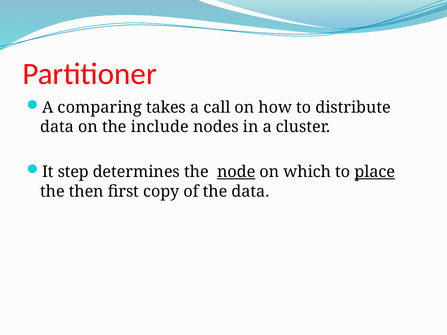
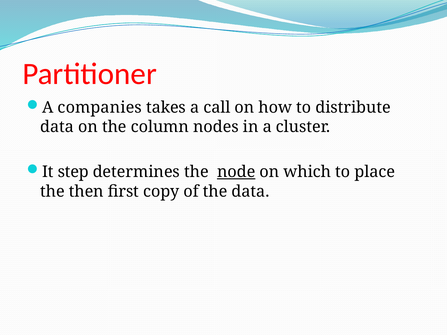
comparing: comparing -> companies
include: include -> column
place underline: present -> none
